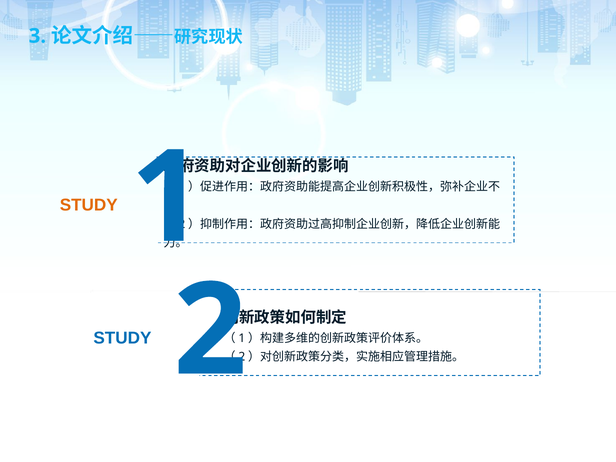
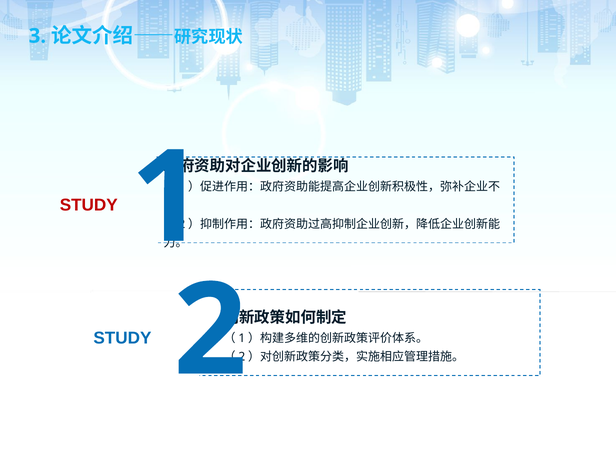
STUDY at (89, 205) colour: orange -> red
